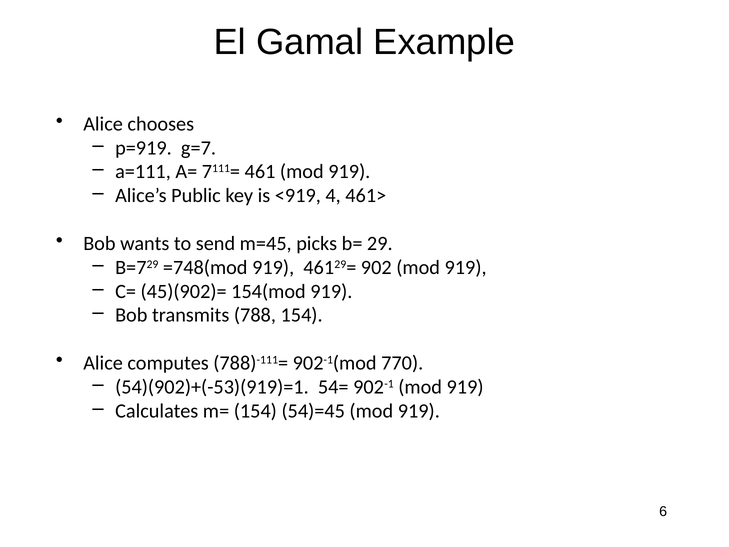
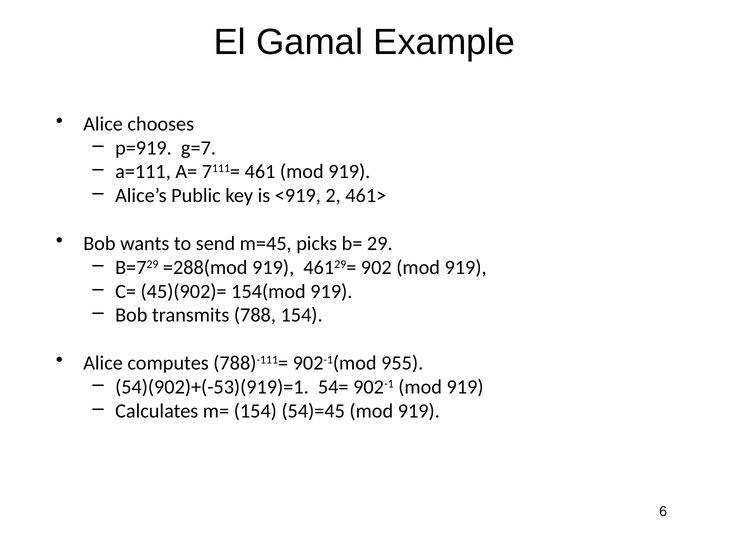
4: 4 -> 2
=748(mod: =748(mod -> =288(mod
770: 770 -> 955
